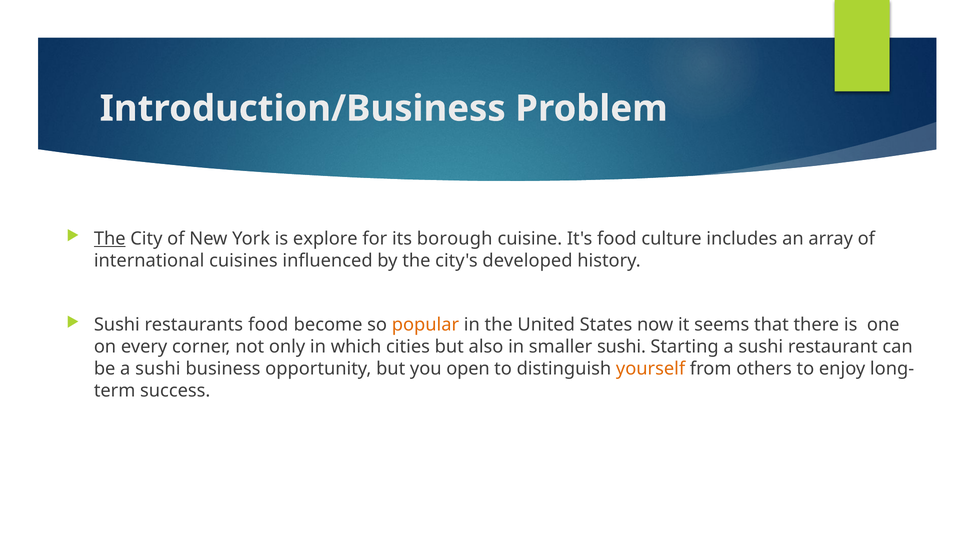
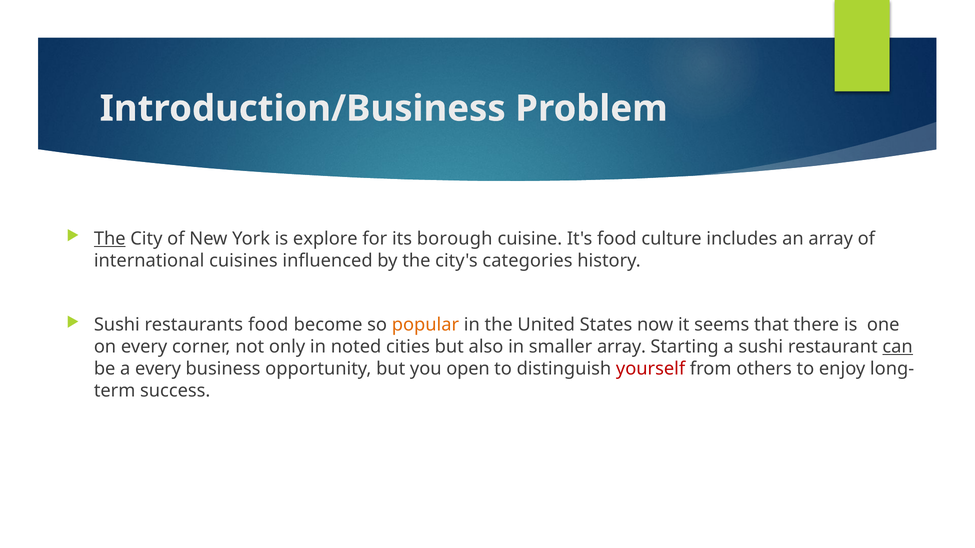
developed: developed -> categories
which: which -> noted
smaller sushi: sushi -> array
can underline: none -> present
be a sushi: sushi -> every
yourself colour: orange -> red
